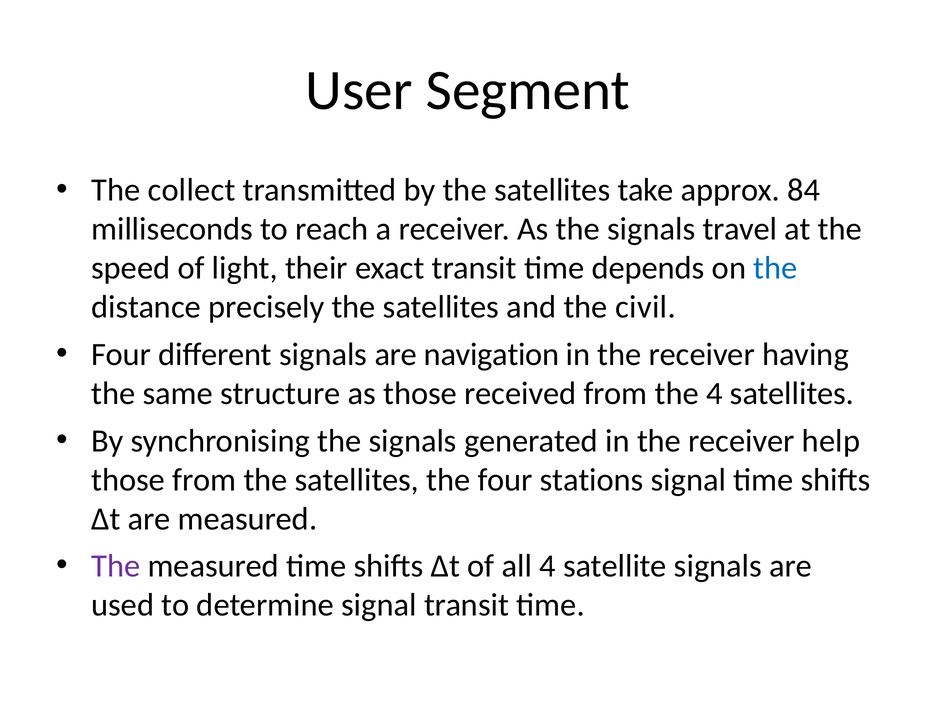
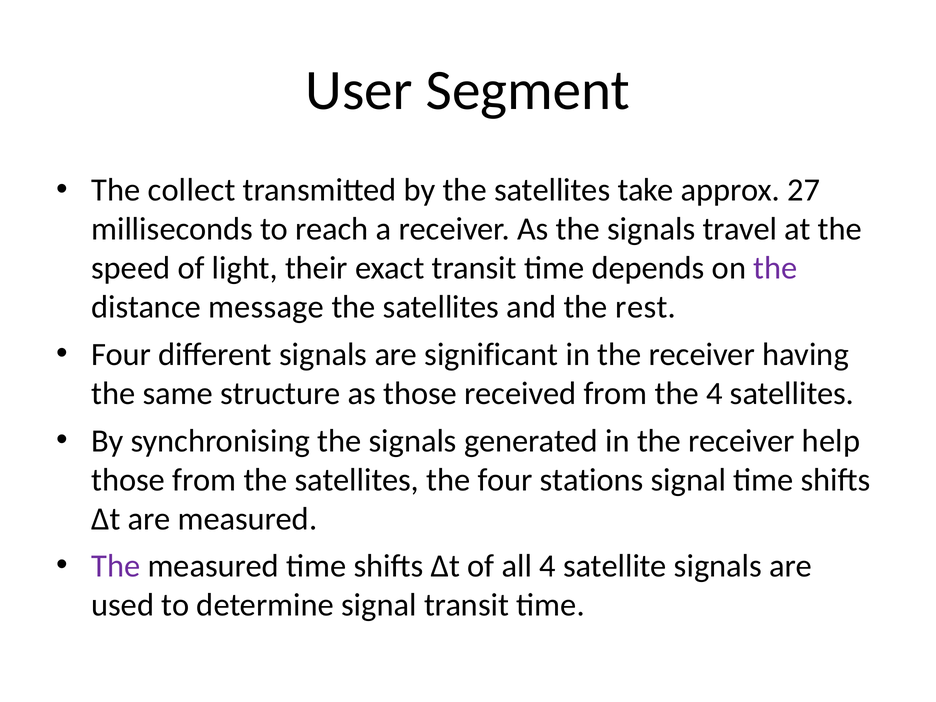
84: 84 -> 27
the at (775, 268) colour: blue -> purple
precisely: precisely -> message
civil: civil -> rest
navigation: navigation -> significant
